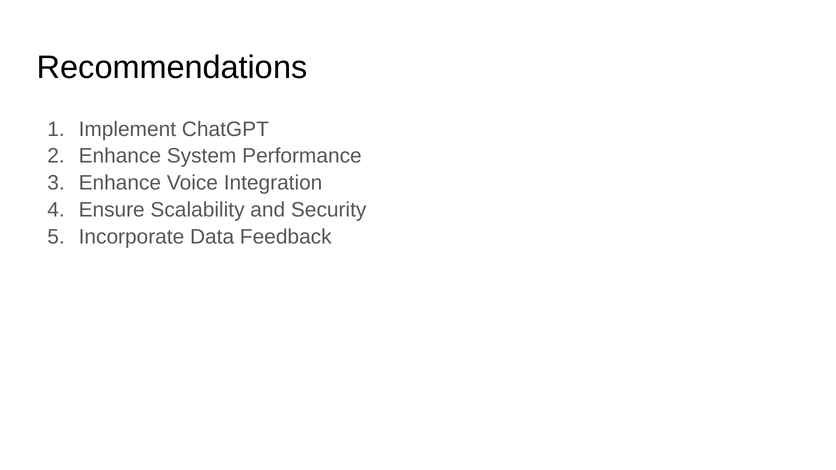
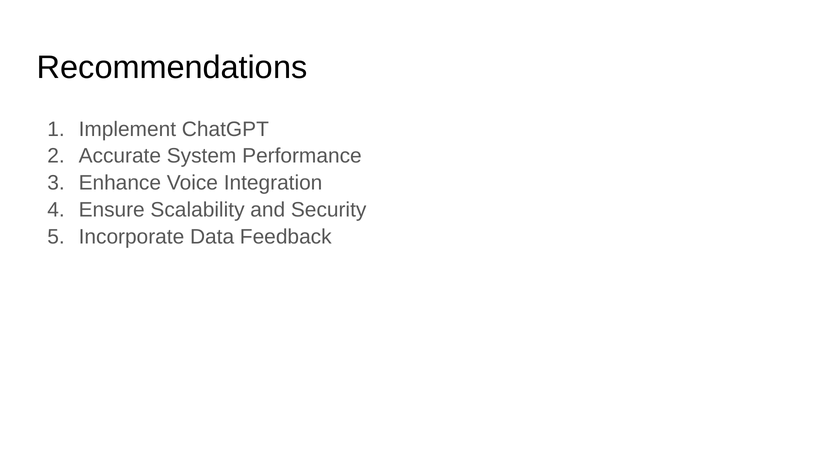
Enhance at (120, 156): Enhance -> Accurate
